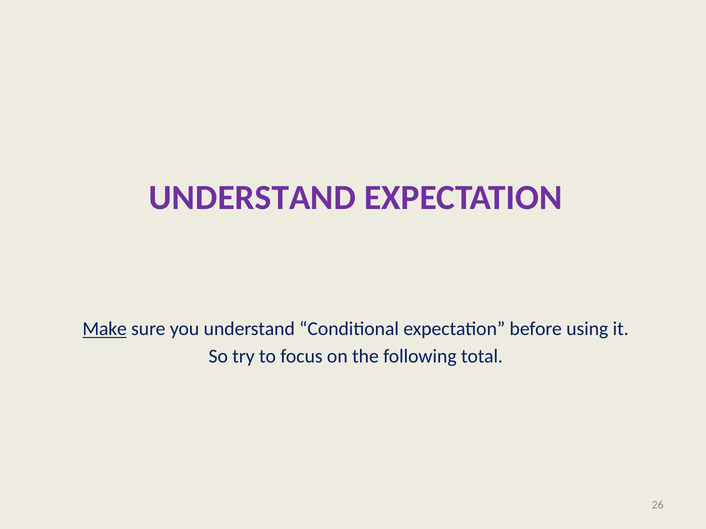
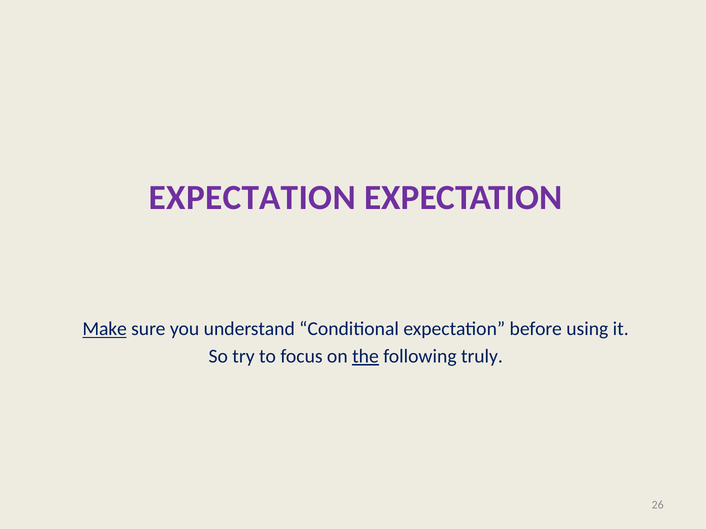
UNDERSTAND at (252, 198): UNDERSTAND -> EXPECTATION
the underline: none -> present
total: total -> truly
